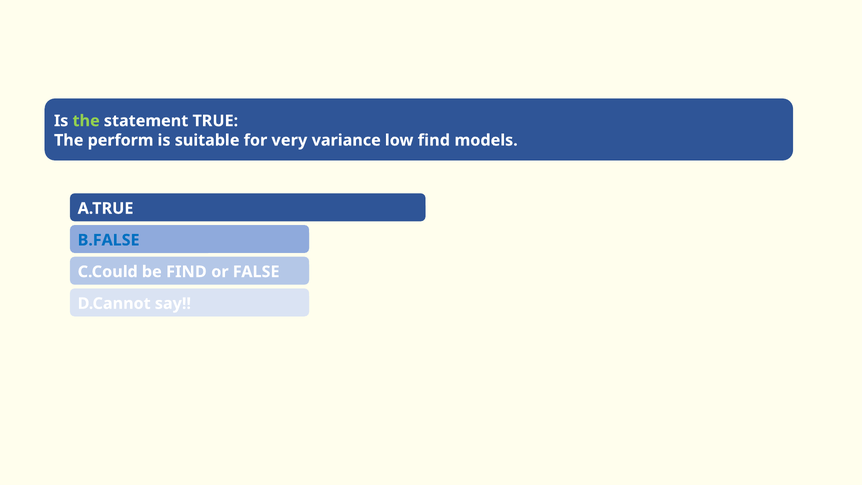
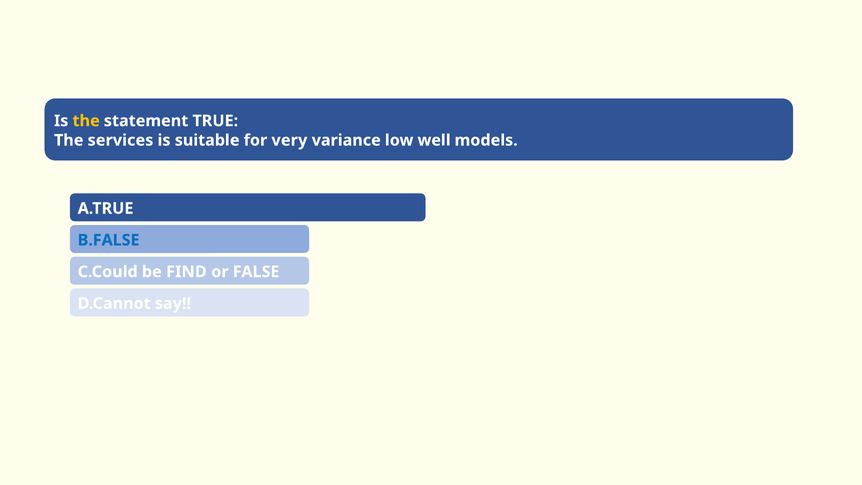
the at (86, 121) colour: light green -> yellow
perform: perform -> services
low find: find -> well
